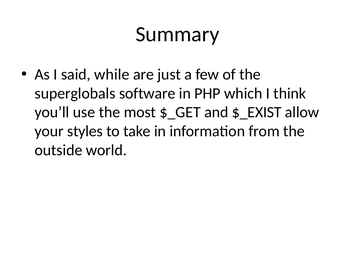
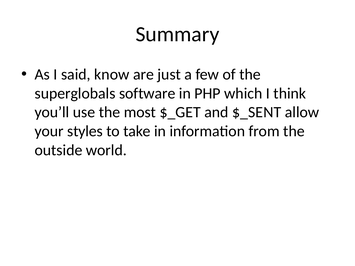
while: while -> know
$_EXIST: $_EXIST -> $_SENT
